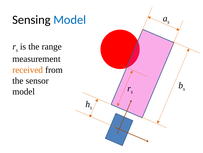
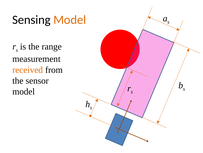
Model at (70, 20) colour: blue -> orange
